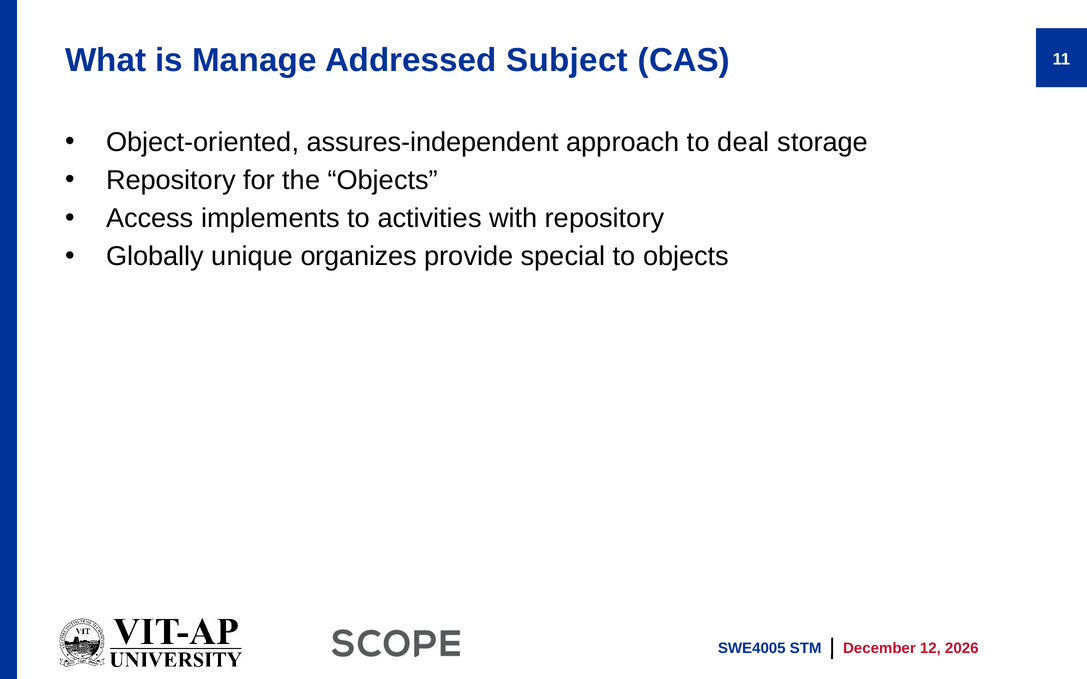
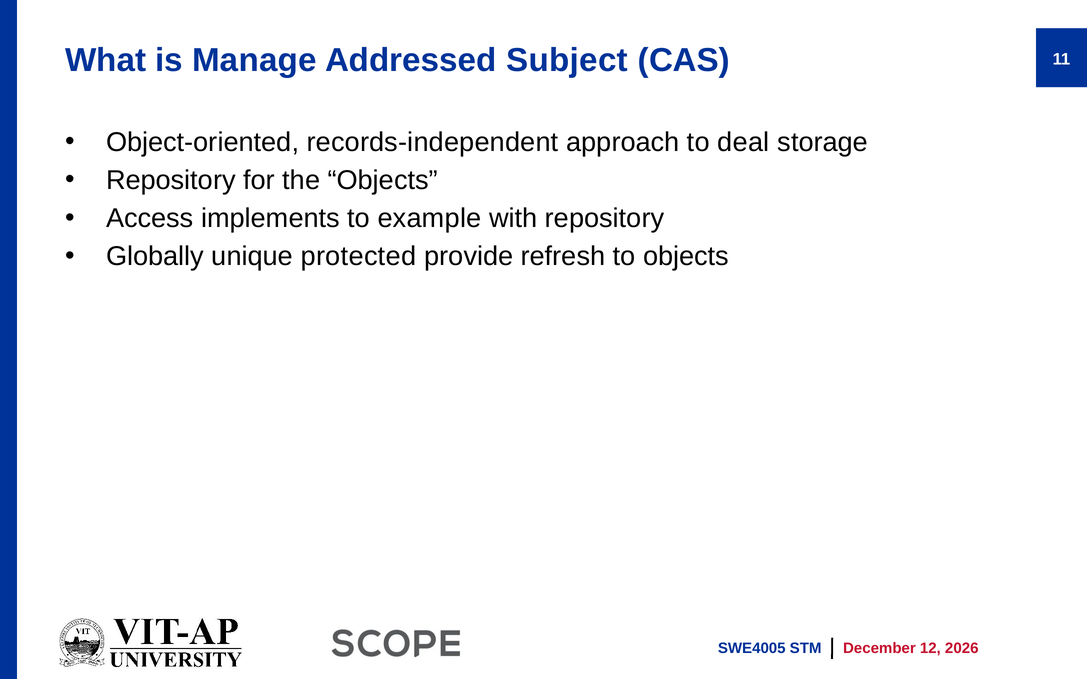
assures-independent: assures-independent -> records-independent
activities: activities -> example
organizes: organizes -> protected
special: special -> refresh
